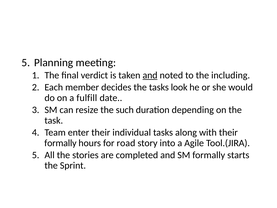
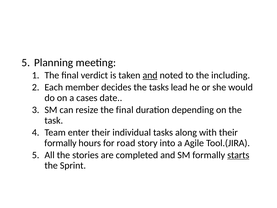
look: look -> lead
fulfill: fulfill -> cases
resize the such: such -> final
starts underline: none -> present
